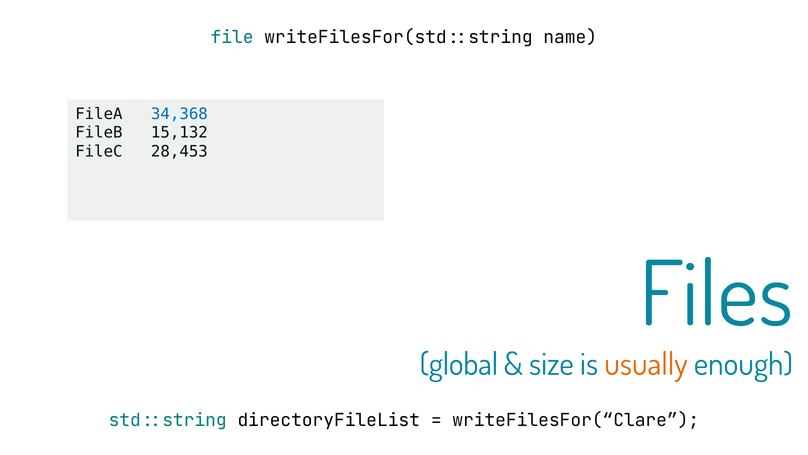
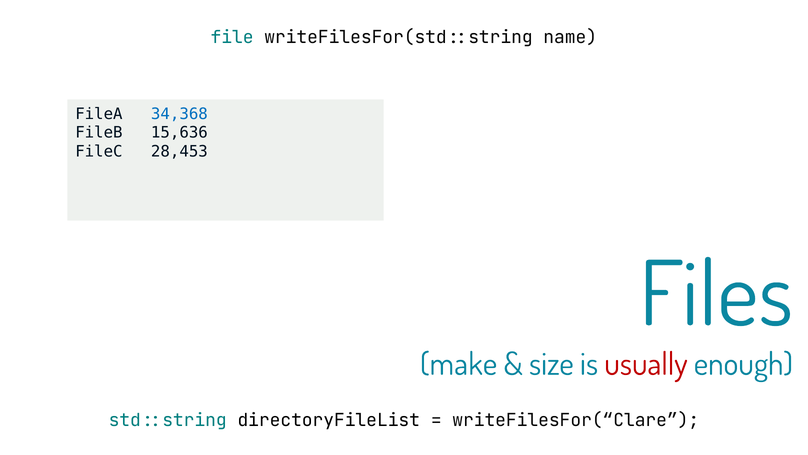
15,132: 15,132 -> 15,636
global: global -> make
usually colour: orange -> red
